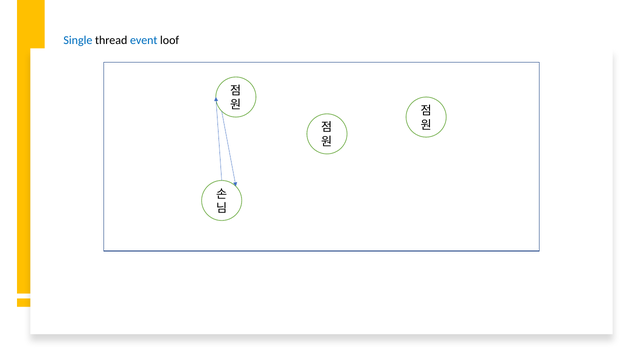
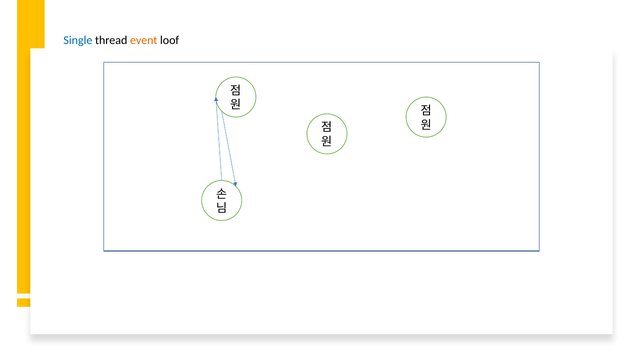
event colour: blue -> orange
